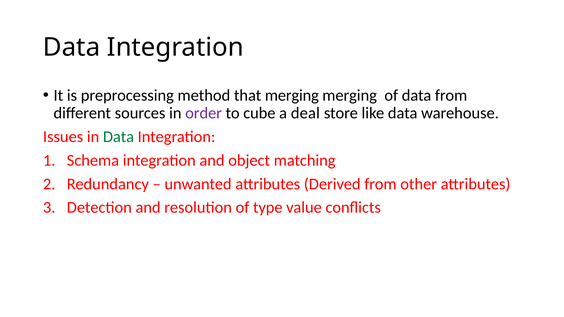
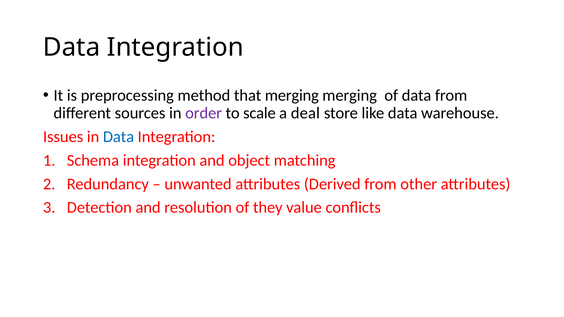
cube: cube -> scale
Data at (119, 137) colour: green -> blue
type: type -> they
